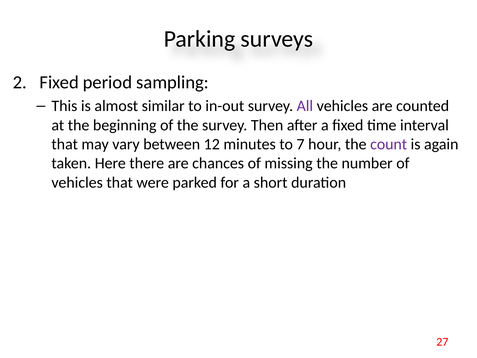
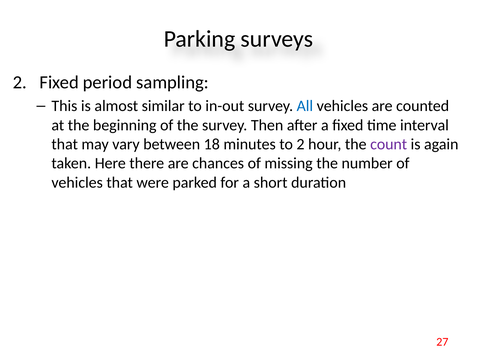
All colour: purple -> blue
12: 12 -> 18
to 7: 7 -> 2
